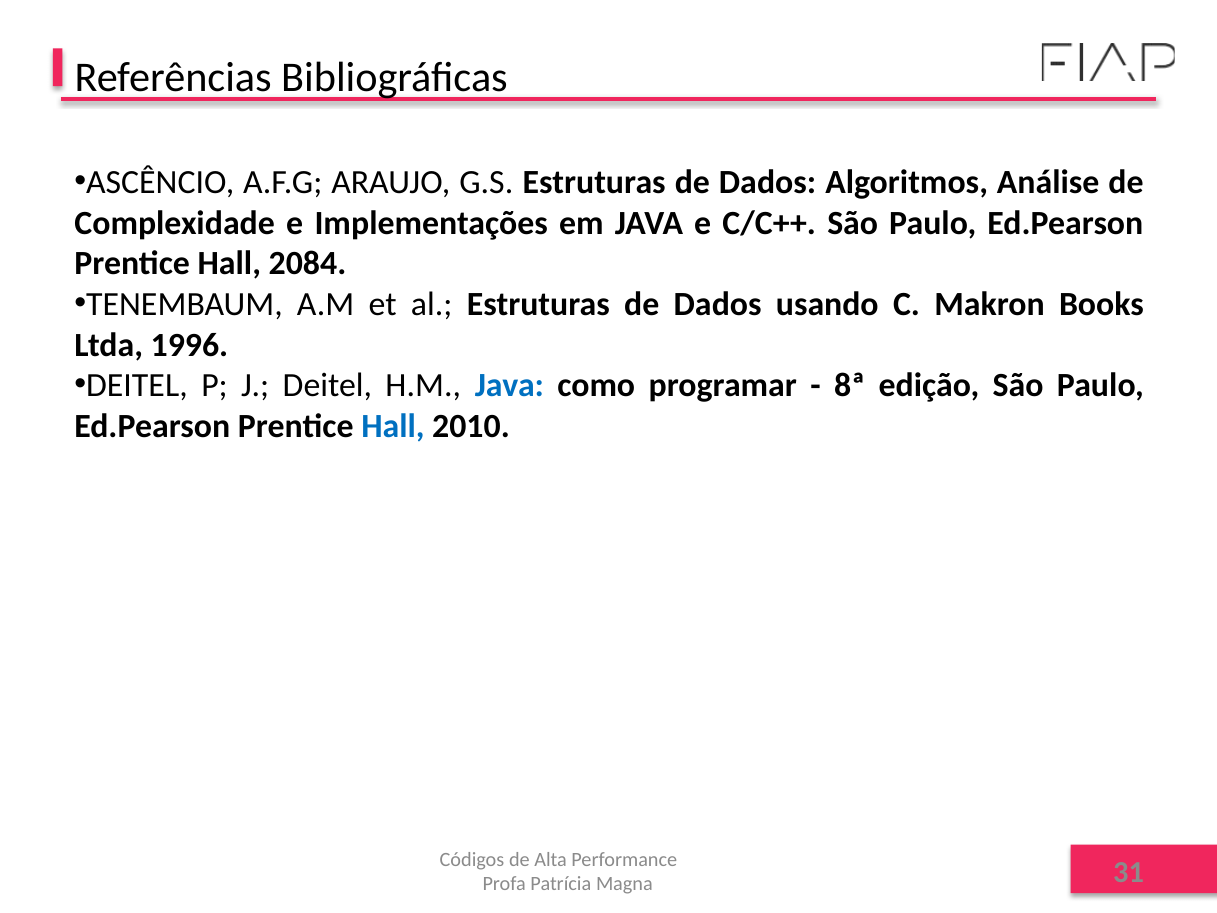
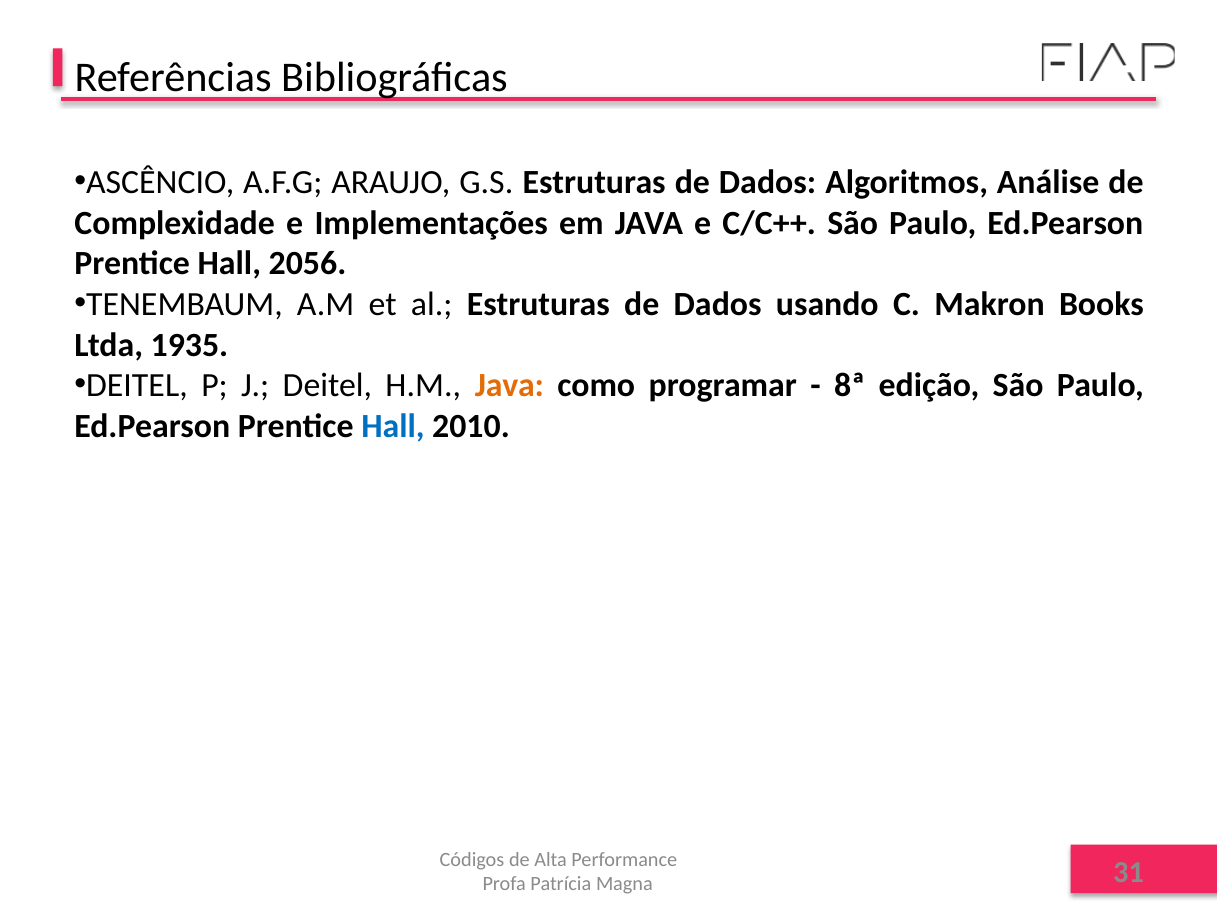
2084: 2084 -> 2056
1996: 1996 -> 1935
Java at (509, 385) colour: blue -> orange
